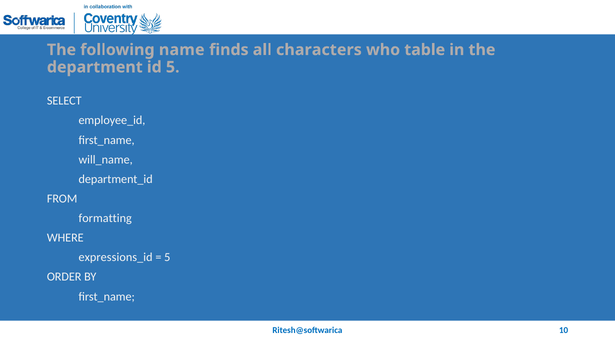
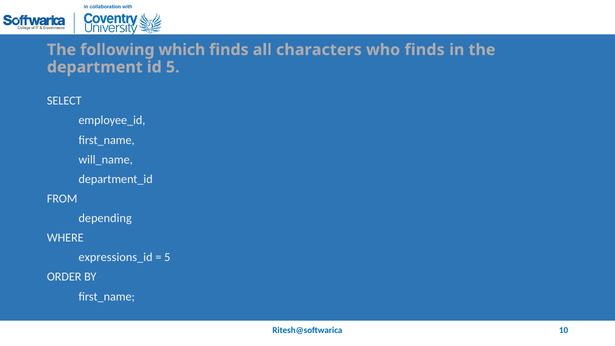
name: name -> which
who table: table -> finds
formatting: formatting -> depending
